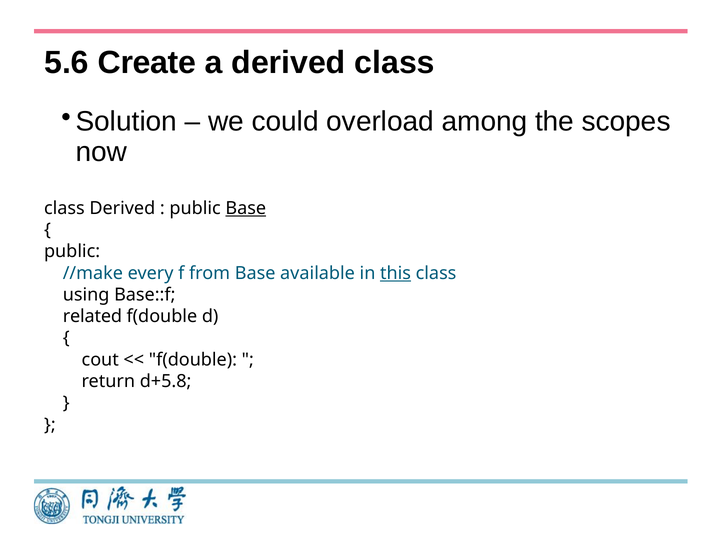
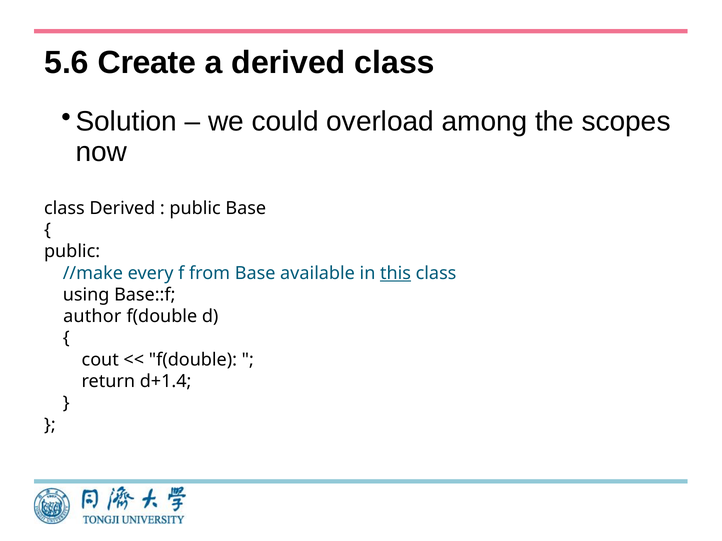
Base at (246, 208) underline: present -> none
related: related -> author
d+5.8: d+5.8 -> d+1.4
